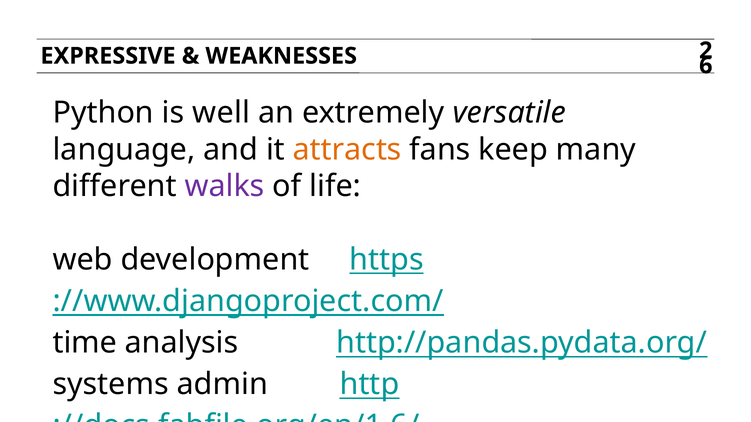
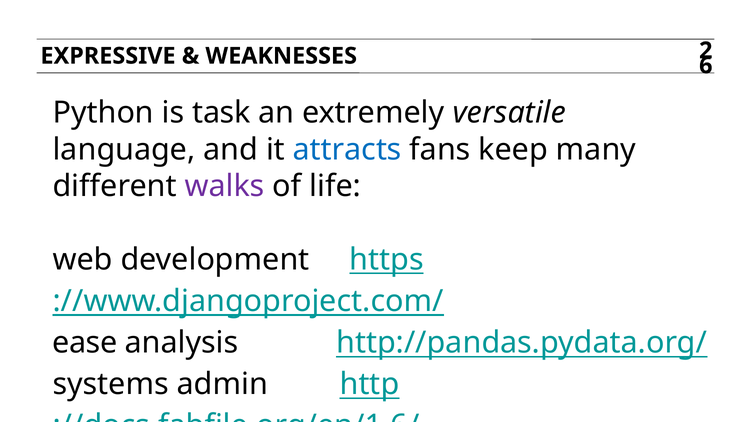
well: well -> task
attracts colour: orange -> blue
time: time -> ease
